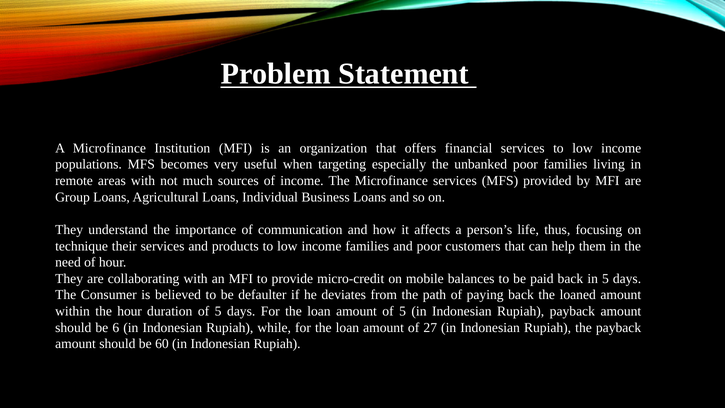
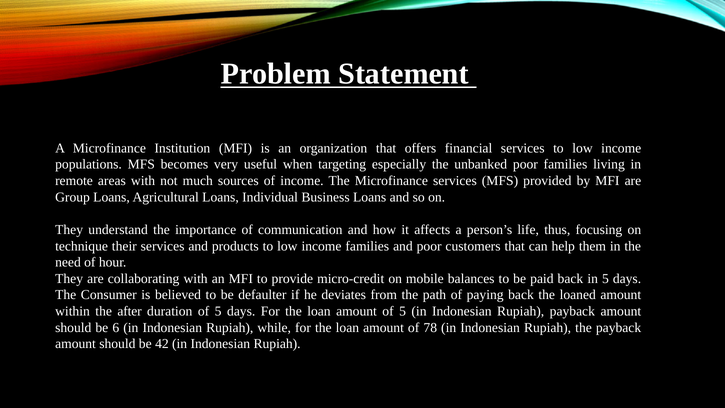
the hour: hour -> after
27: 27 -> 78
60: 60 -> 42
